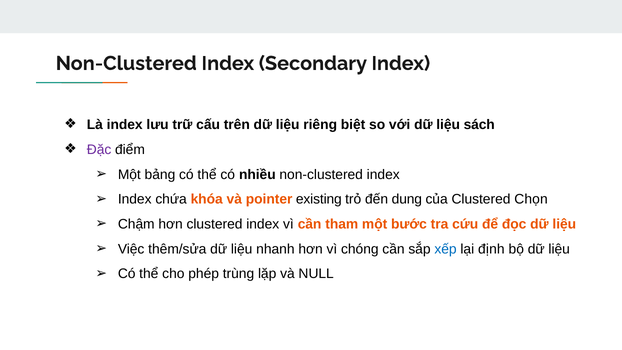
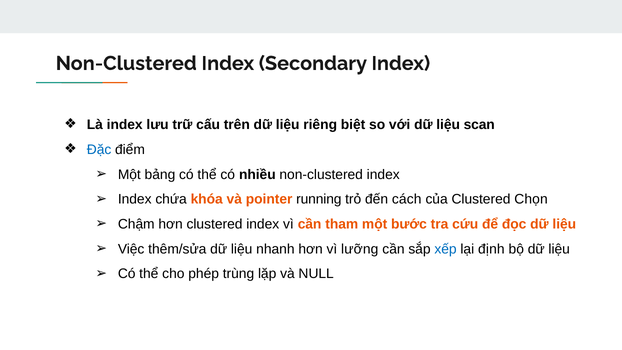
sách: sách -> scan
Đặc colour: purple -> blue
existing: existing -> running
dung: dung -> cách
chóng: chóng -> lưỡng
